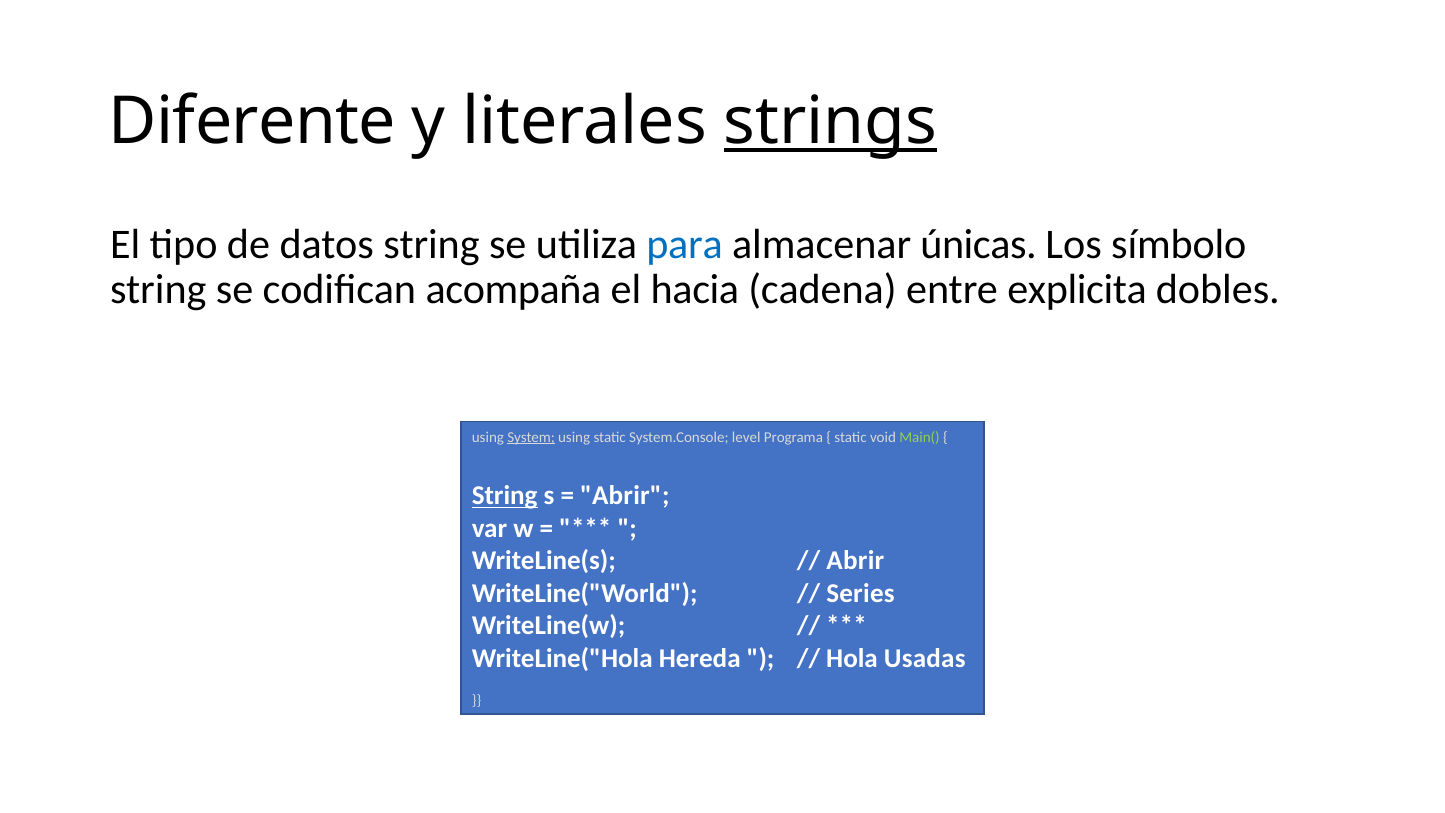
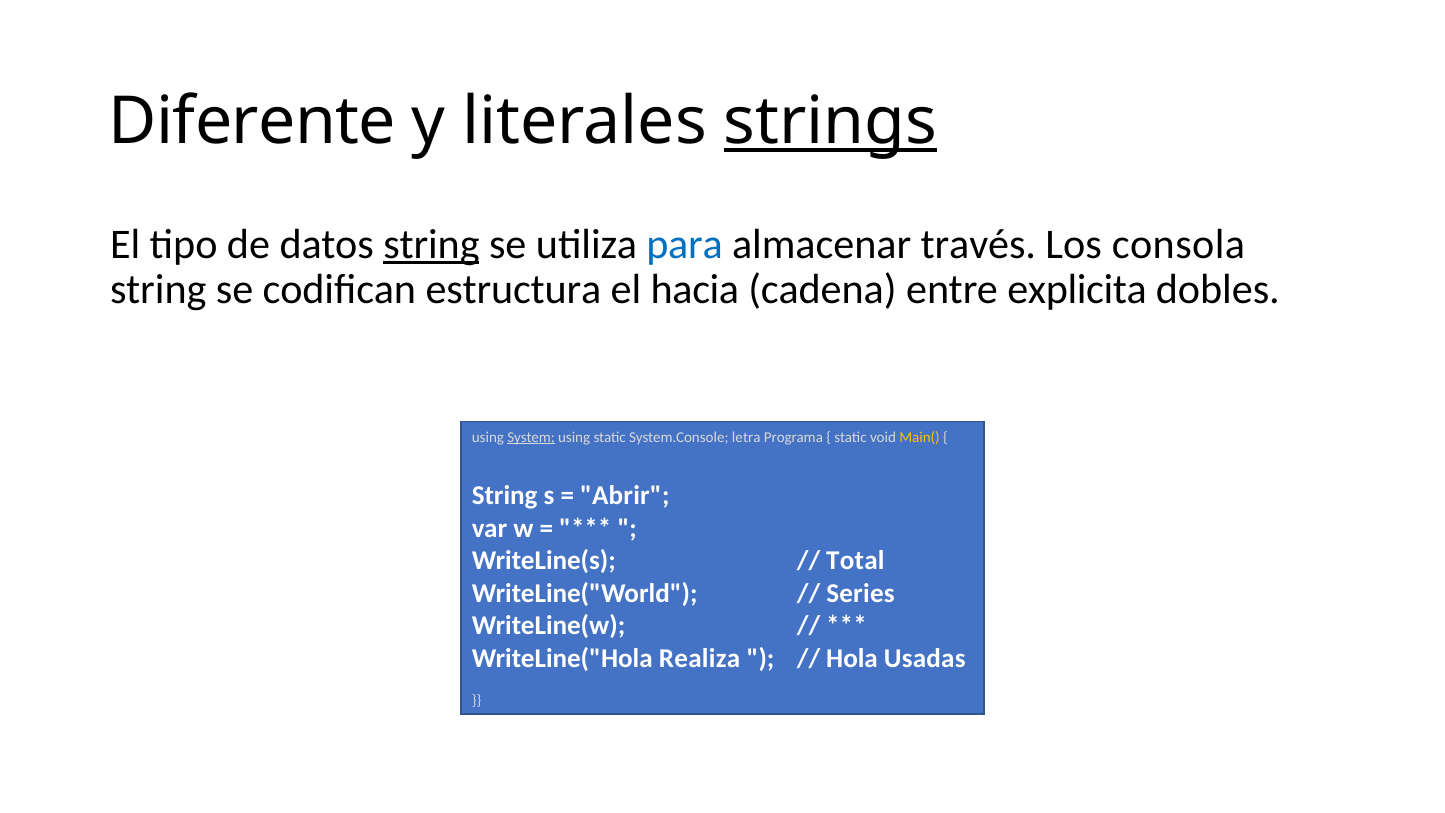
string at (431, 244) underline: none -> present
únicas: únicas -> través
símbolo: símbolo -> consola
acompaña: acompaña -> estructura
level: level -> letra
Main( colour: light green -> yellow
String at (505, 496) underline: present -> none
Abrir at (855, 561): Abrir -> Total
Hereda: Hereda -> Realiza
